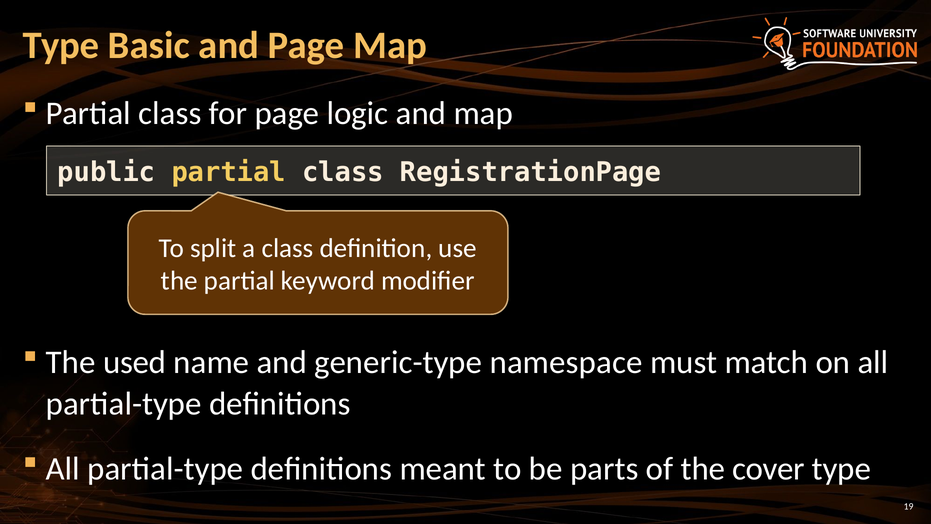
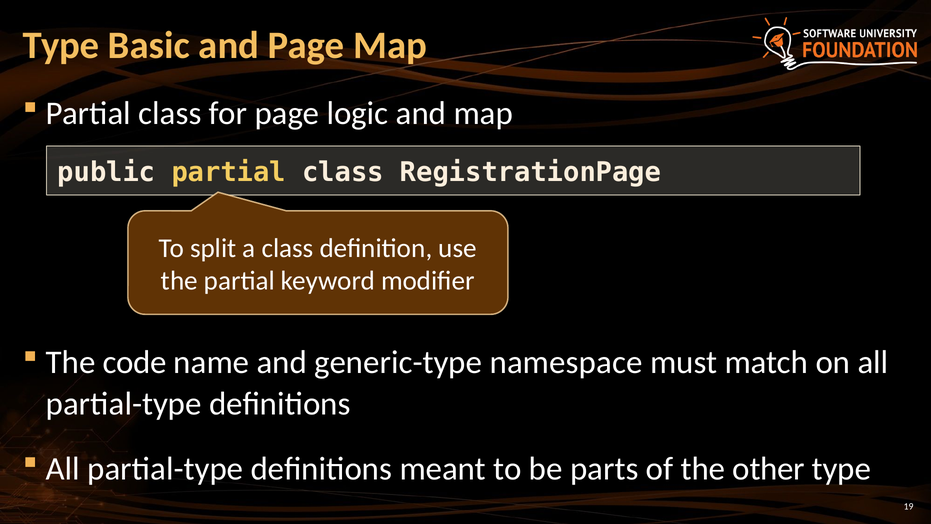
used: used -> code
cover: cover -> other
